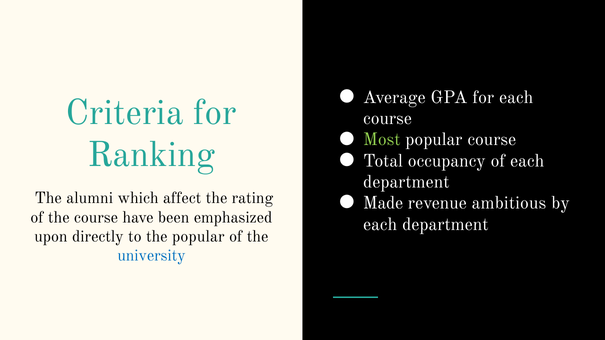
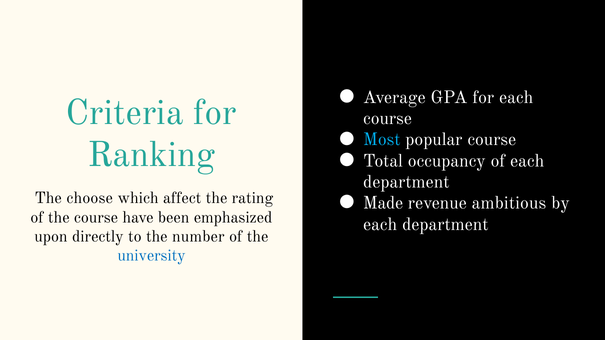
Most colour: light green -> light blue
alumni: alumni -> choose
the popular: popular -> number
